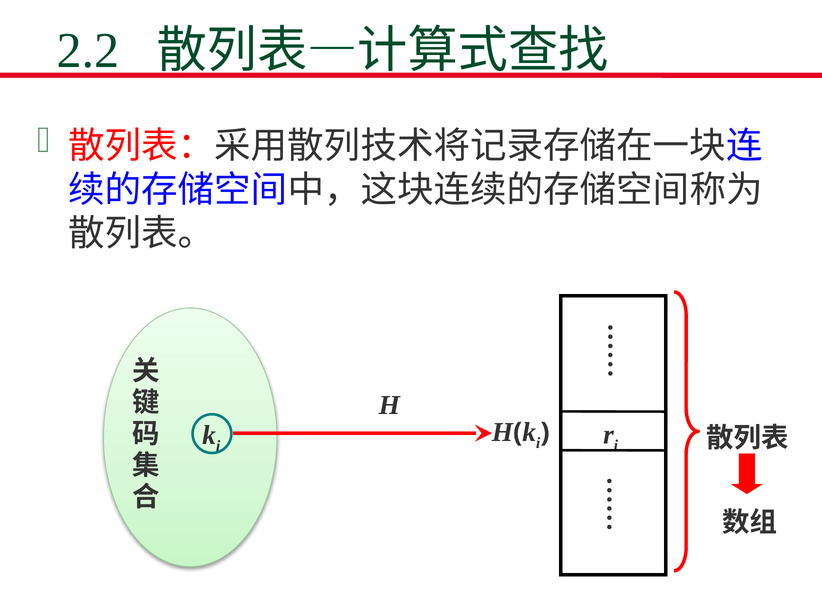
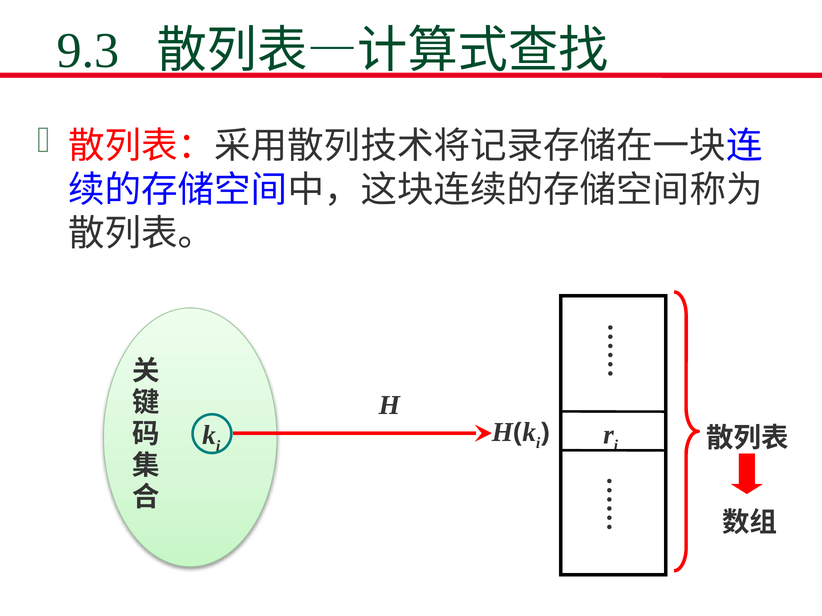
2.2: 2.2 -> 9.3
